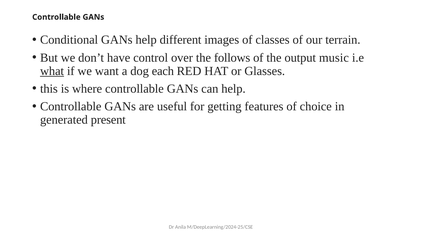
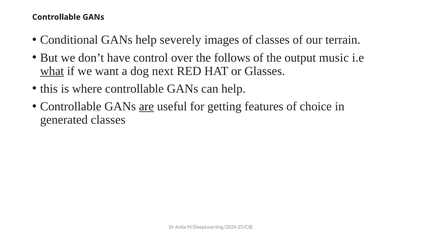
different: different -> severely
each: each -> next
are underline: none -> present
generated present: present -> classes
